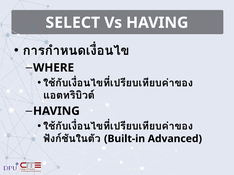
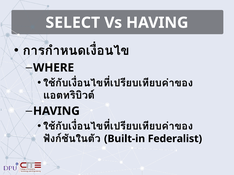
Advanced: Advanced -> Federalist
